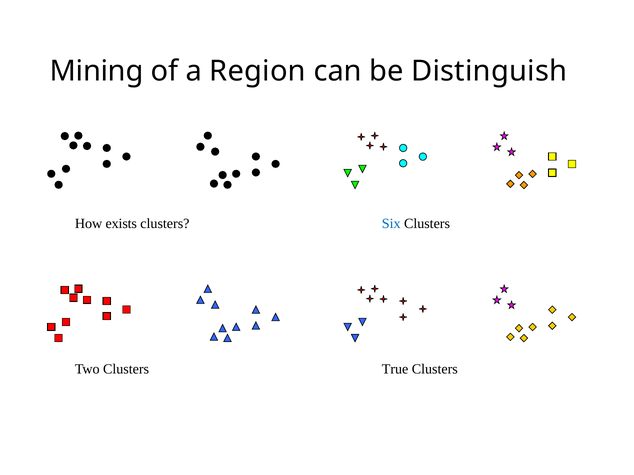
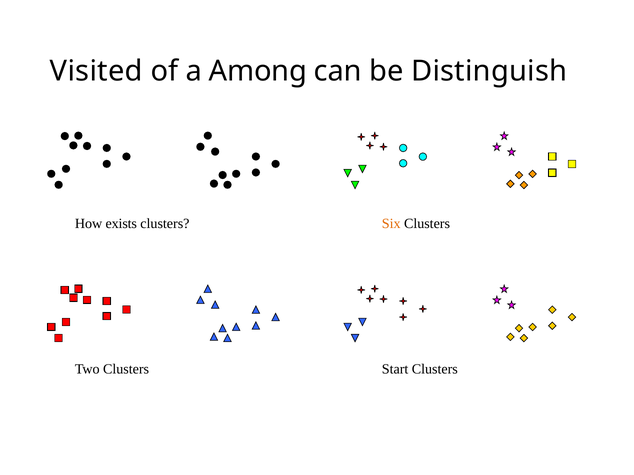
Mining: Mining -> Visited
Region: Region -> Among
Six colour: blue -> orange
True: True -> Start
